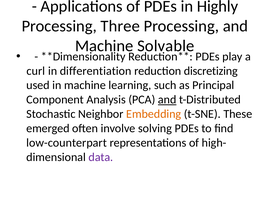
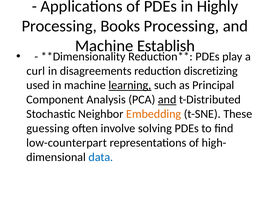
Three: Three -> Books
Solvable: Solvable -> Establish
differentiation: differentiation -> disagreements
learning underline: none -> present
emerged: emerged -> guessing
data colour: purple -> blue
